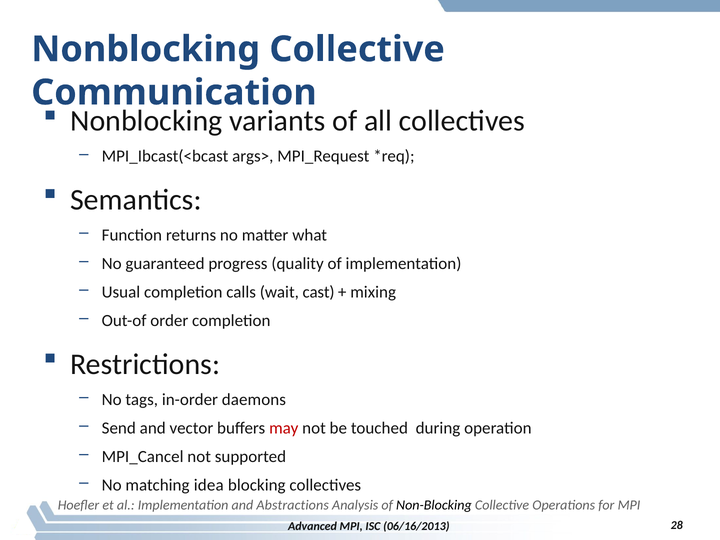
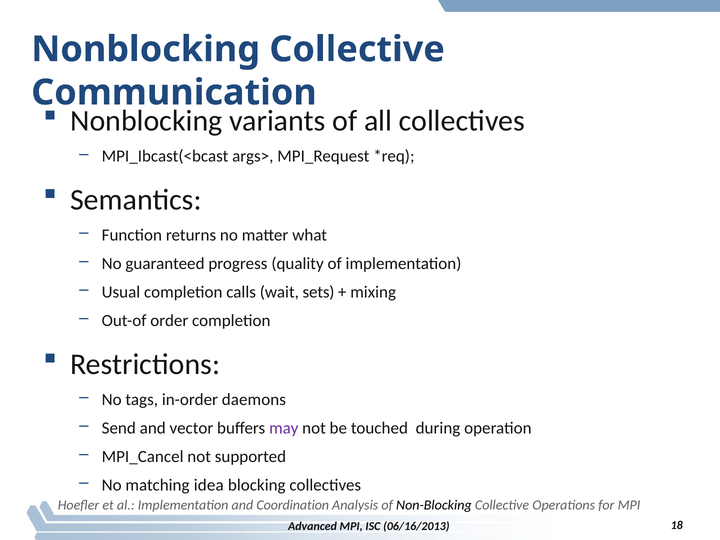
cast: cast -> sets
may colour: red -> purple
Abstractions: Abstractions -> Coordination
28: 28 -> 18
